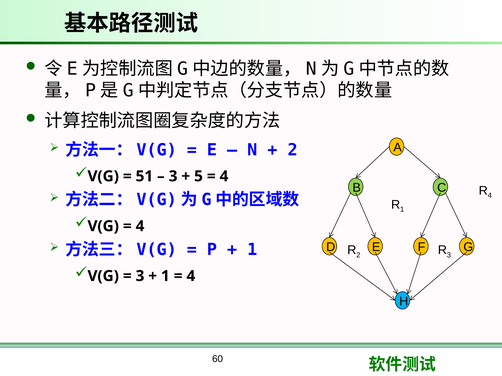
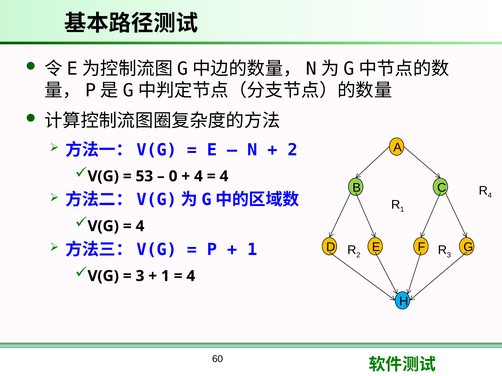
51: 51 -> 53
3 at (173, 176): 3 -> 0
5 at (198, 176): 5 -> 4
